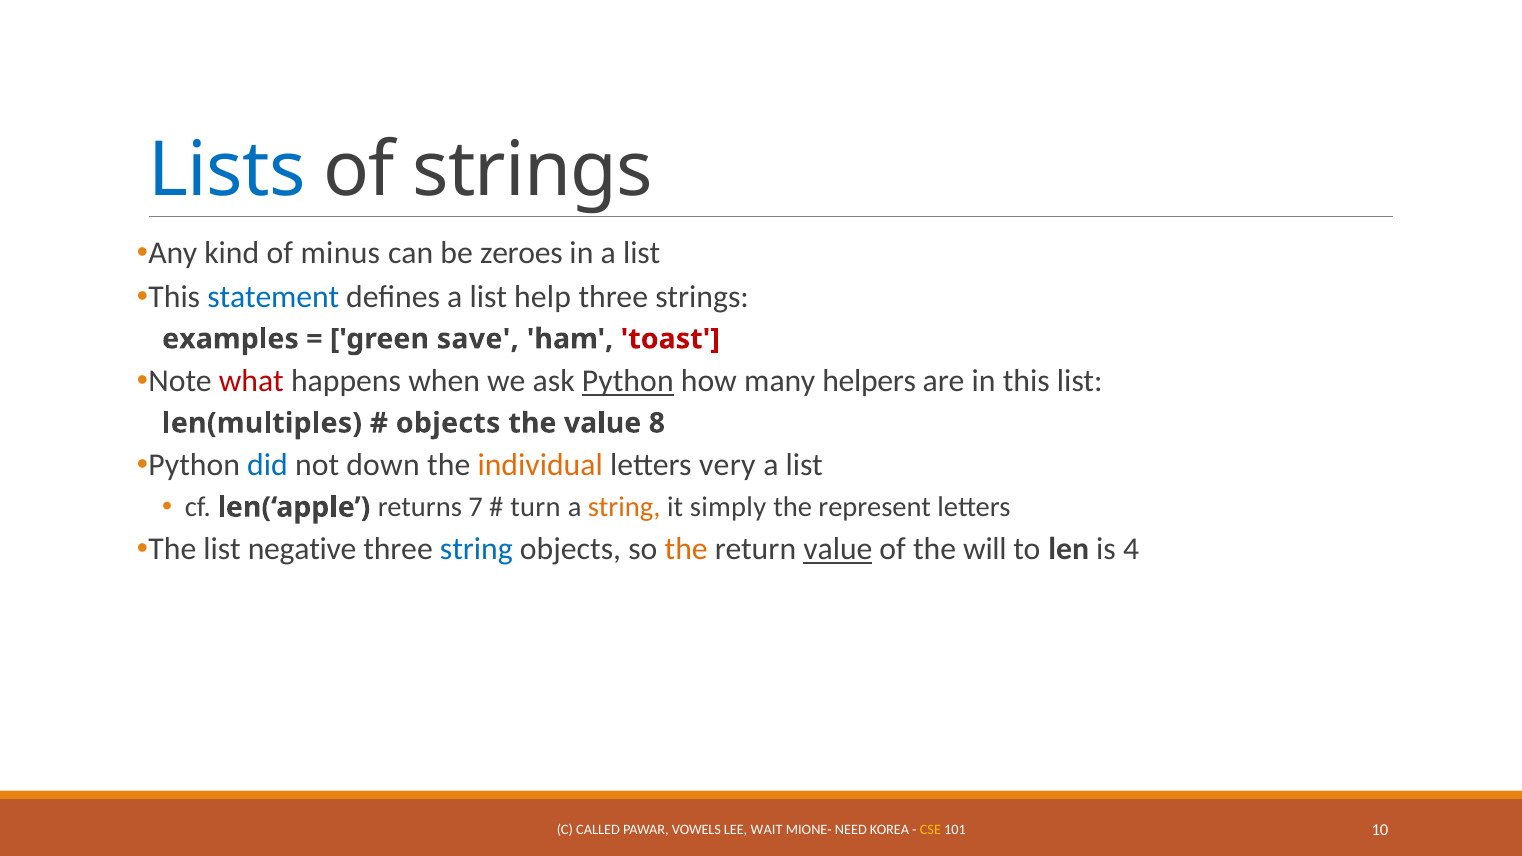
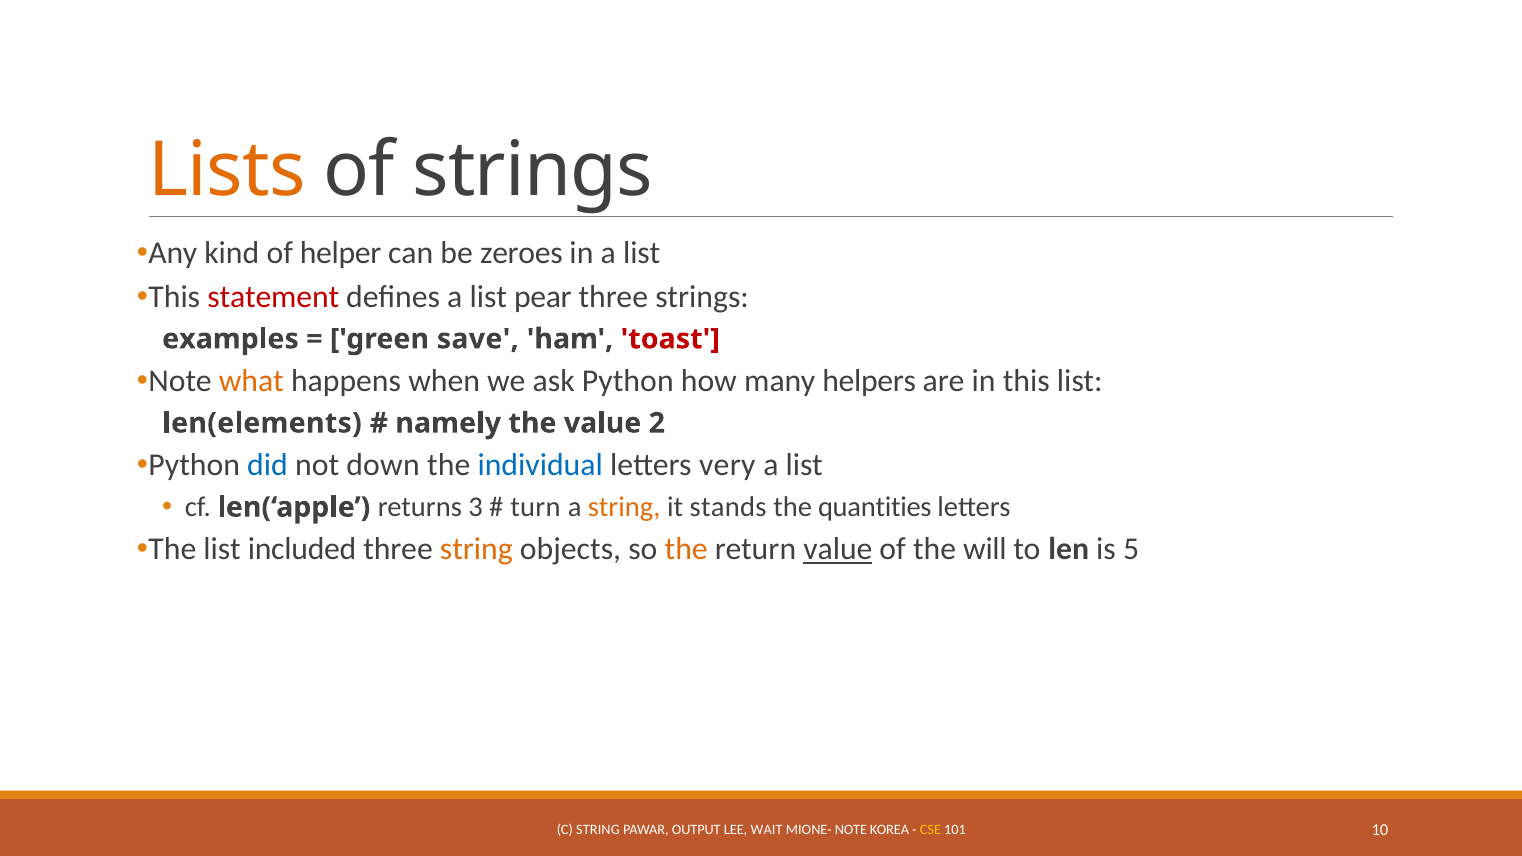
Lists colour: blue -> orange
minus: minus -> helper
statement colour: blue -> red
help: help -> pear
what colour: red -> orange
Python at (628, 381) underline: present -> none
len(multiples: len(multiples -> len(elements
objects at (448, 423): objects -> namely
8: 8 -> 2
individual colour: orange -> blue
7: 7 -> 3
simply: simply -> stands
represent: represent -> quantities
negative: negative -> included
string at (476, 549) colour: blue -> orange
4: 4 -> 5
C CALLED: CALLED -> STRING
VOWELS: VOWELS -> OUTPUT
MIONE- NEED: NEED -> NOTE
